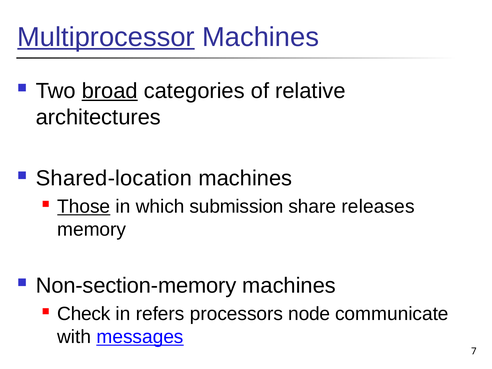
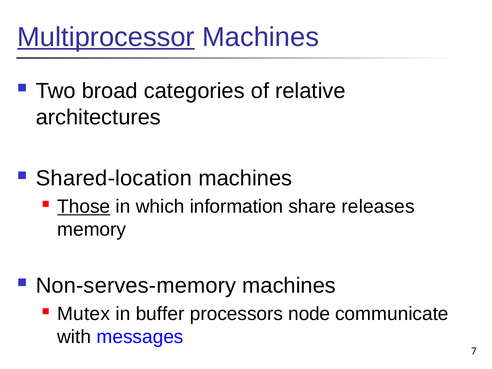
broad underline: present -> none
submission: submission -> information
Non-section-memory: Non-section-memory -> Non-serves-memory
Check: Check -> Mutex
refers: refers -> buffer
messages underline: present -> none
